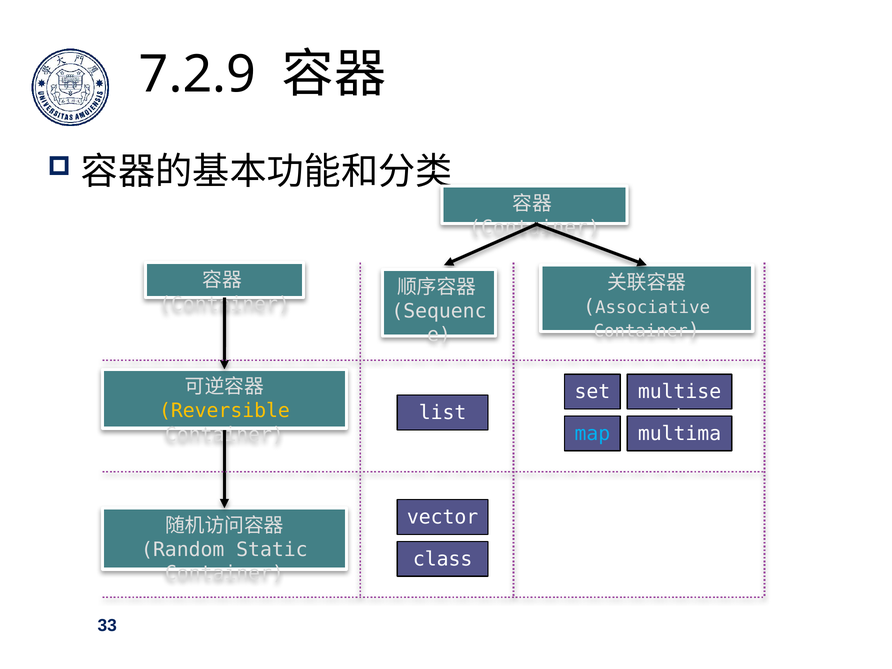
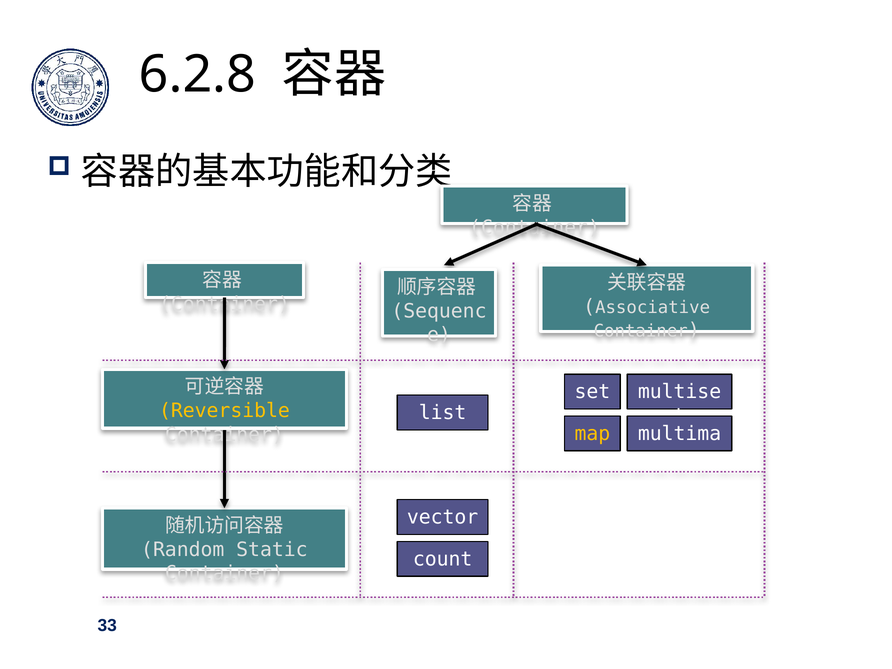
7.2.9: 7.2.9 -> 6.2.8
map colour: light blue -> yellow
class: class -> count
